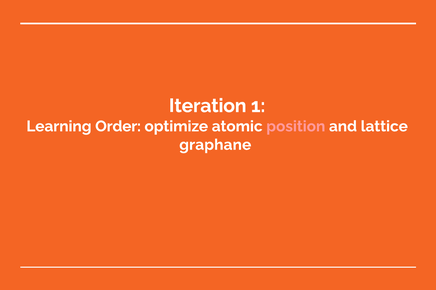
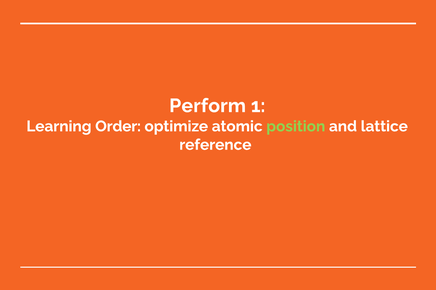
Iteration: Iteration -> Perform
position colour: pink -> light green
graphane: graphane -> reference
